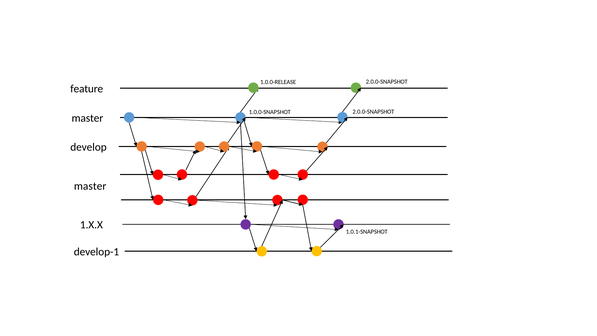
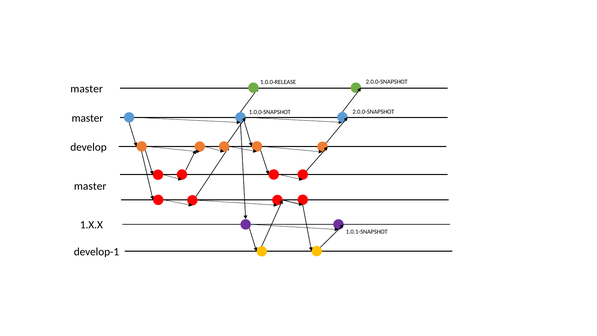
feature at (87, 89): feature -> master
